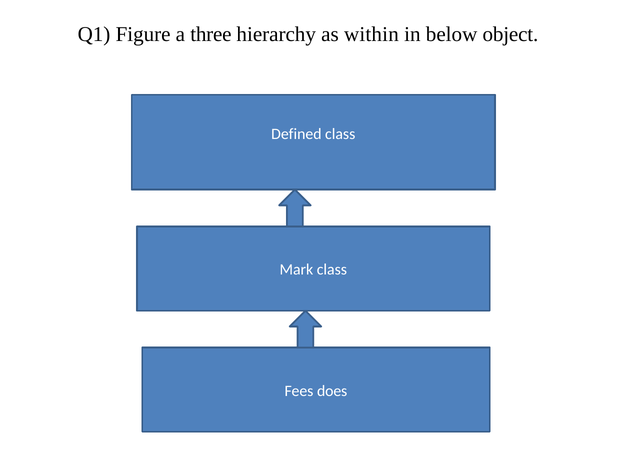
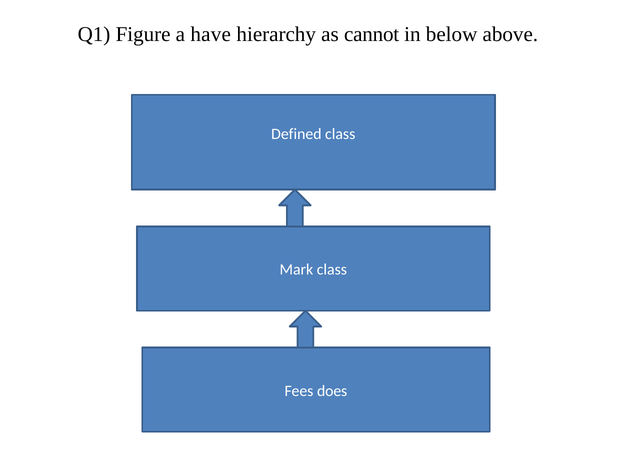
three: three -> have
within: within -> cannot
object: object -> above
